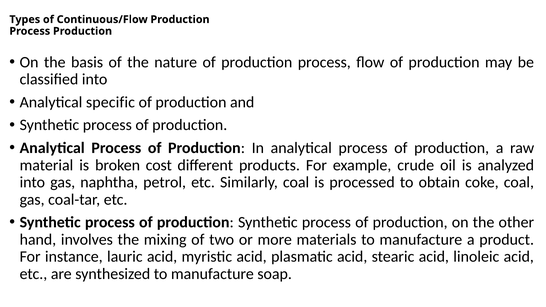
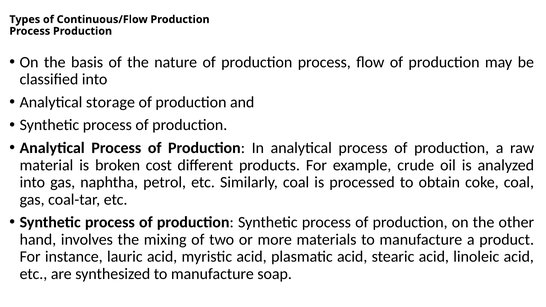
specific: specific -> storage
